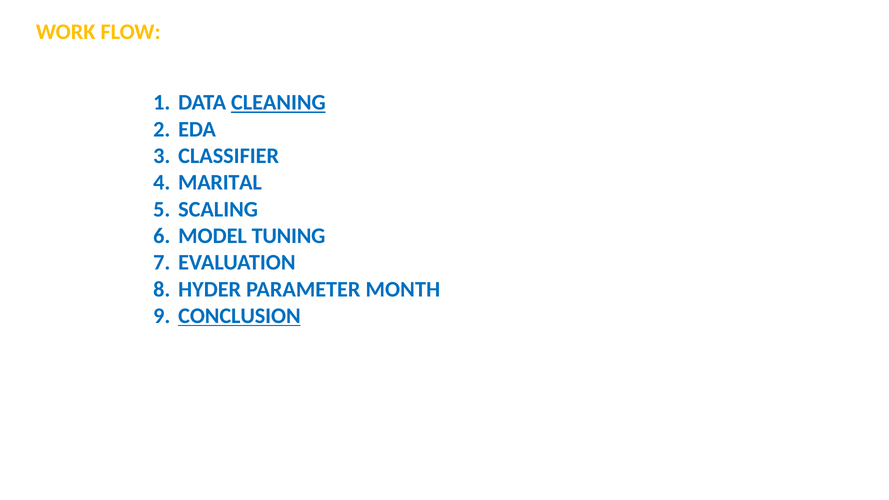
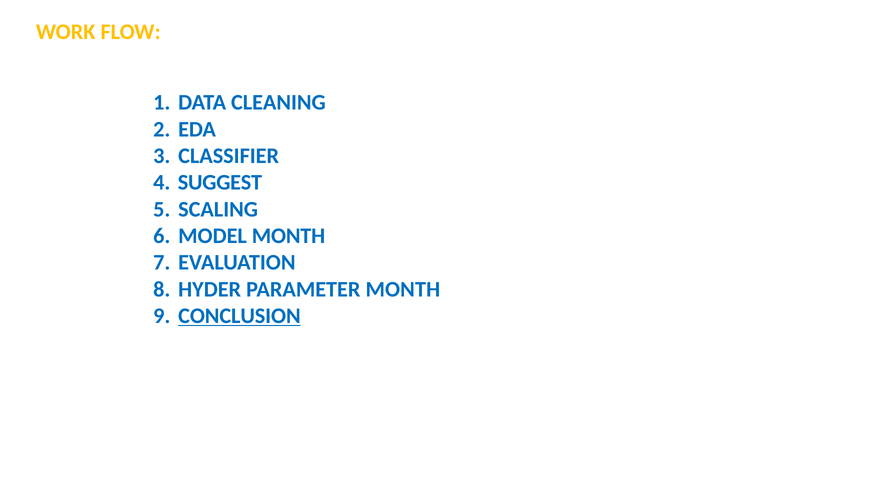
CLEANING underline: present -> none
MARITAL: MARITAL -> SUGGEST
MODEL TUNING: TUNING -> MONTH
